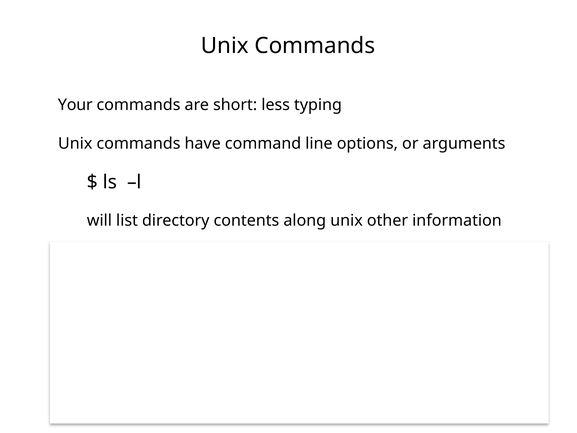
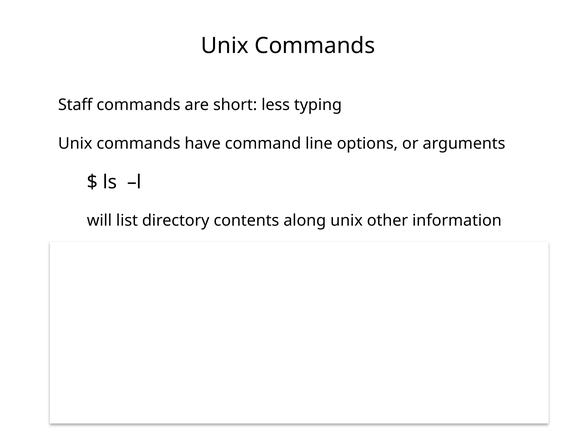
Your at (75, 105): Your -> Staff
